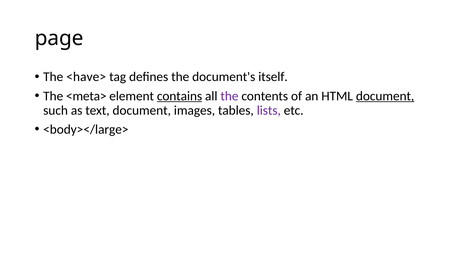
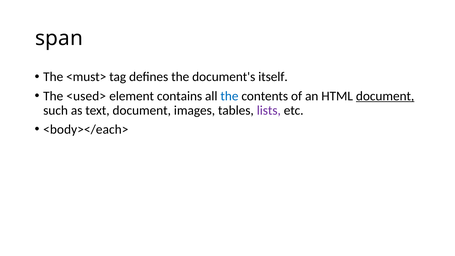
page: page -> span
<have>: <have> -> <must>
<meta>: <meta> -> <used>
contains underline: present -> none
the at (229, 96) colour: purple -> blue
<body></large>: <body></large> -> <body></each>
